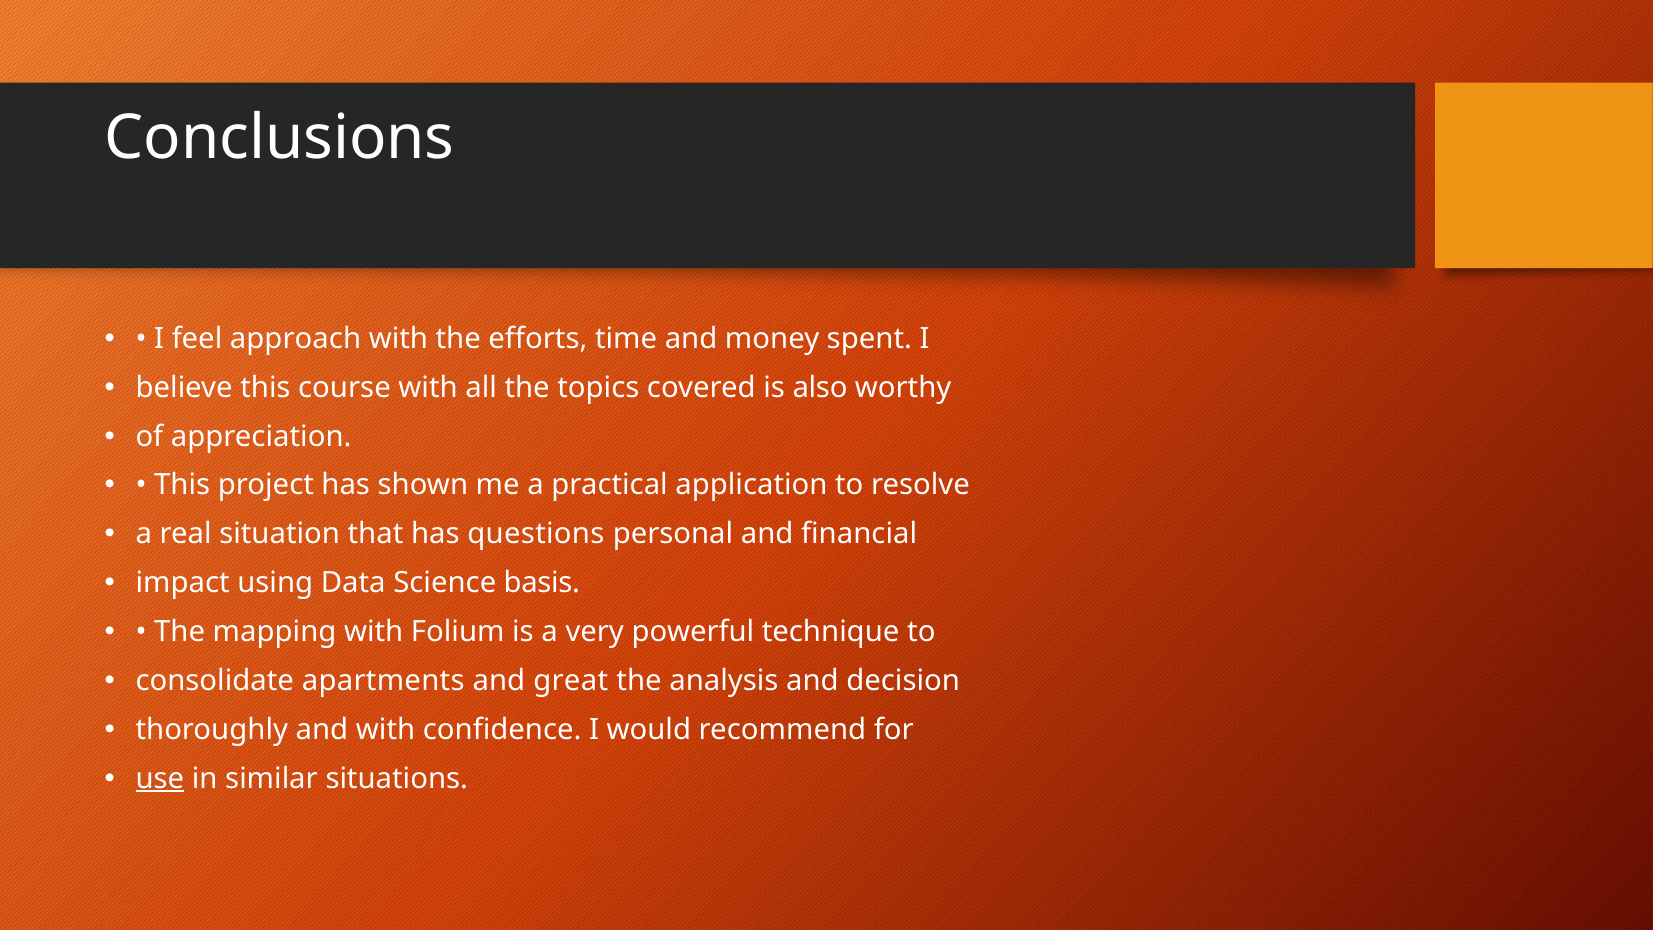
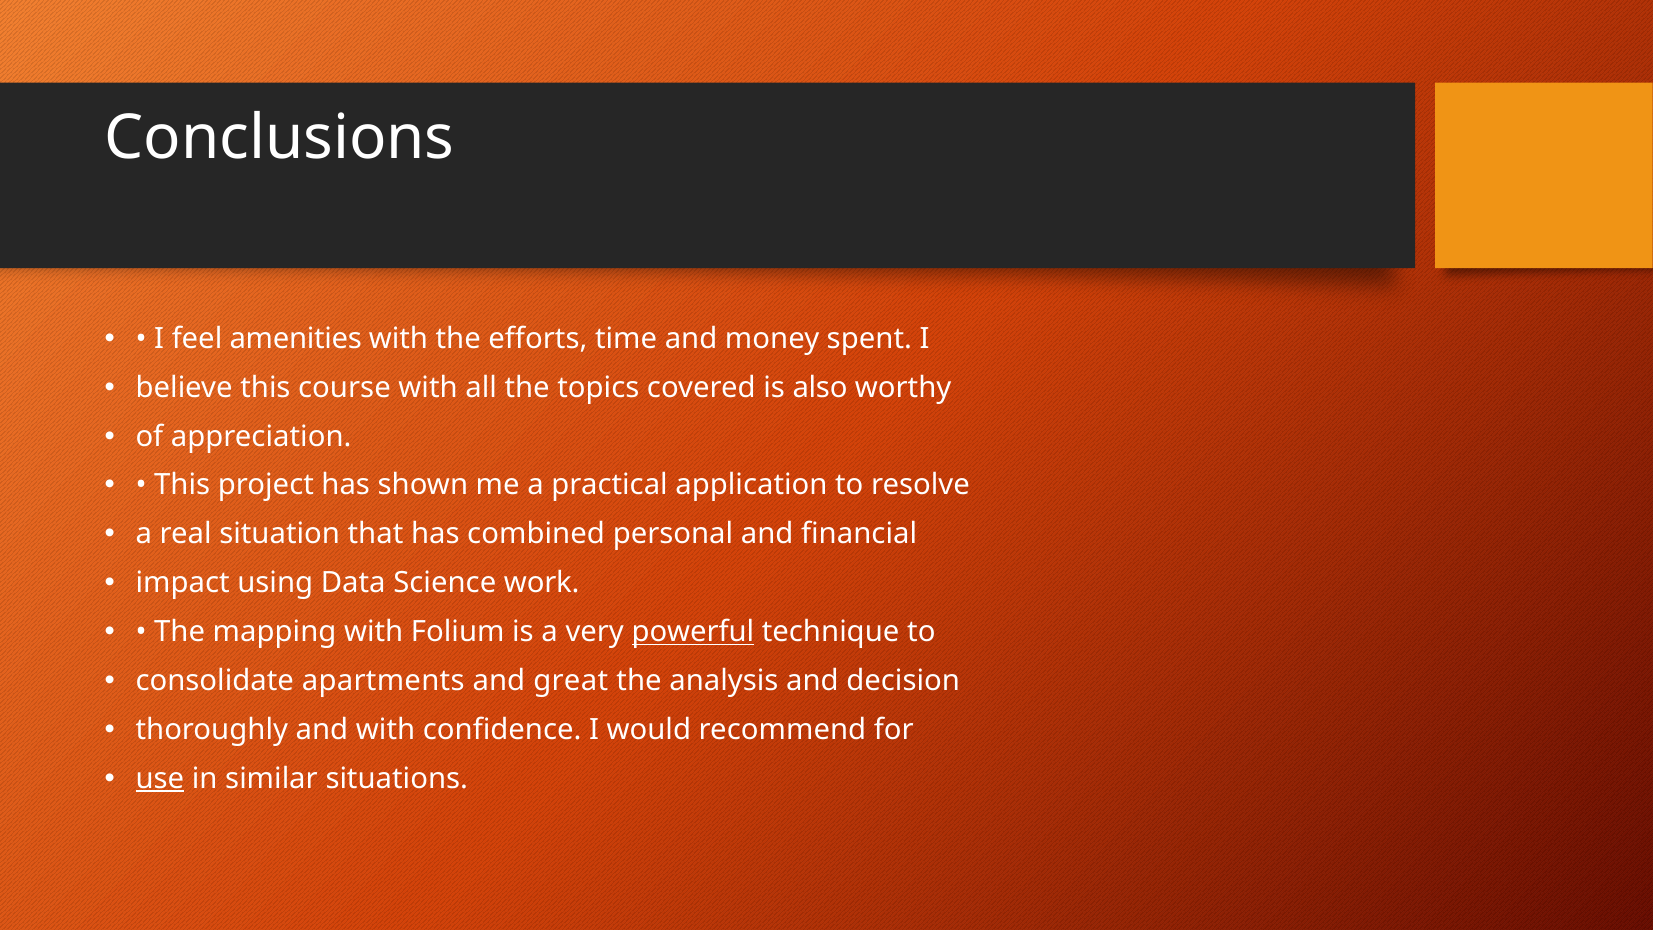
approach: approach -> amenities
questions: questions -> combined
basis: basis -> work
powerful underline: none -> present
